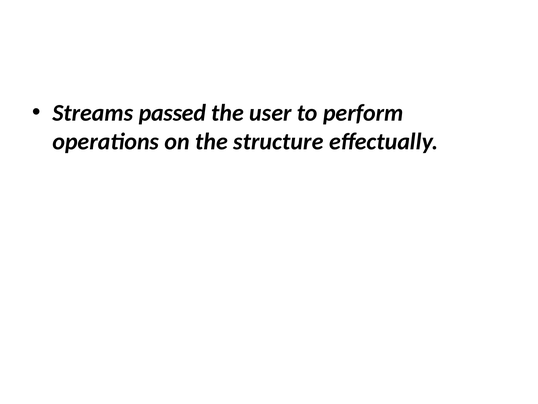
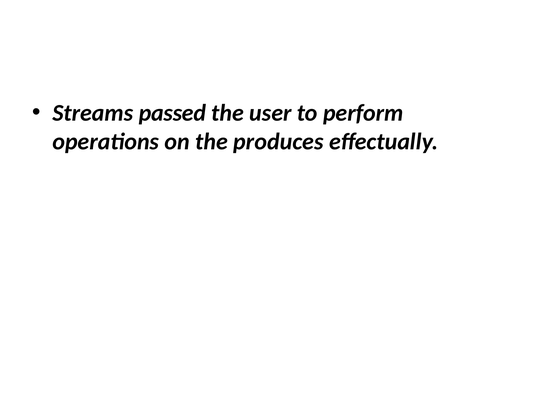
structure: structure -> produces
